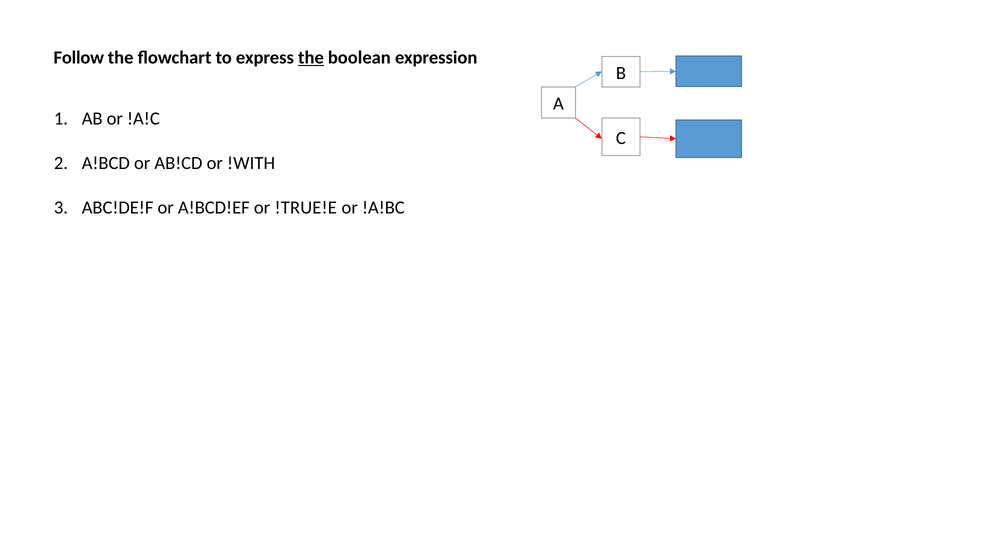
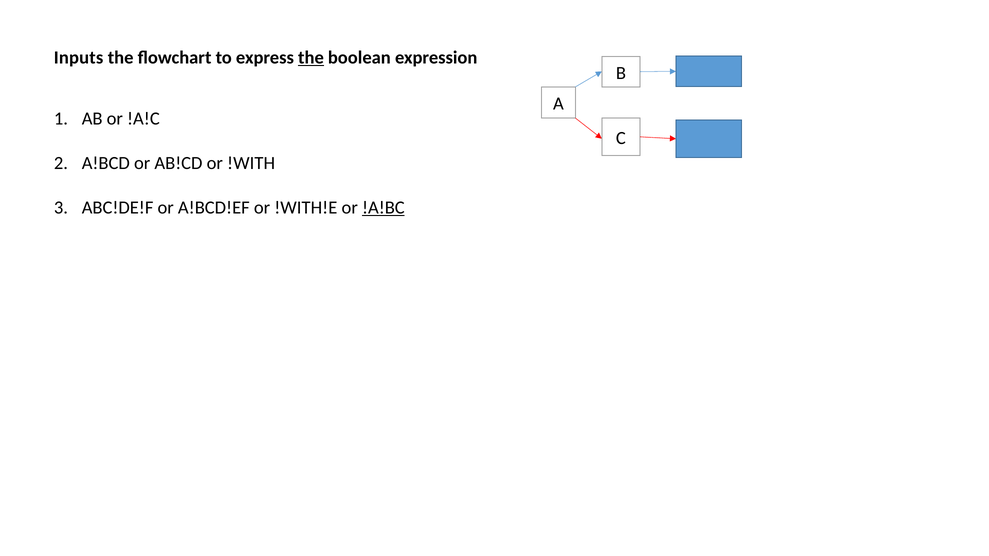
Follow: Follow -> Inputs
!TRUE!E: !TRUE!E -> !WITH!E
!A!BC underline: none -> present
